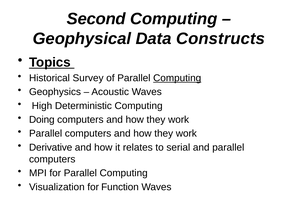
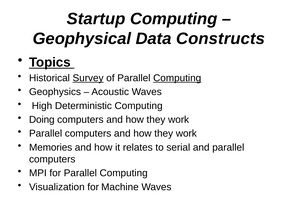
Second: Second -> Startup
Survey underline: none -> present
Derivative: Derivative -> Memories
Function: Function -> Machine
